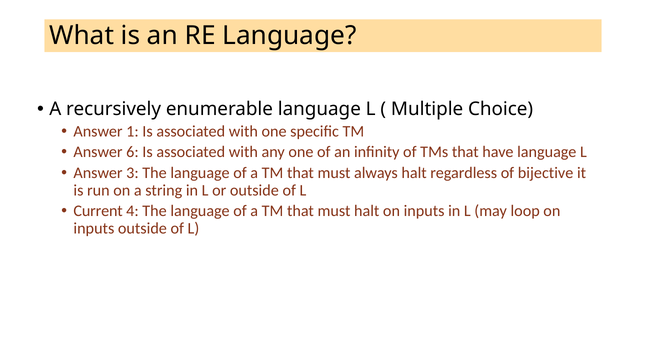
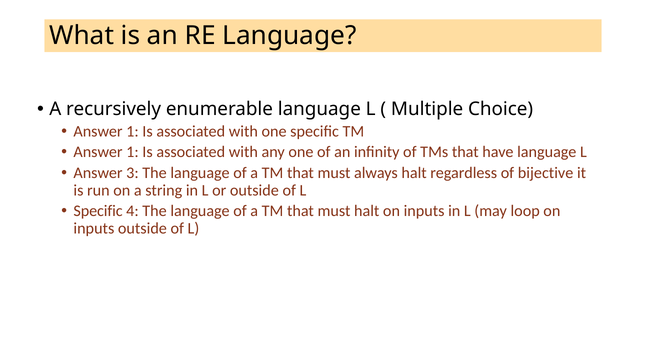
6 at (132, 152): 6 -> 1
Current at (98, 211): Current -> Specific
